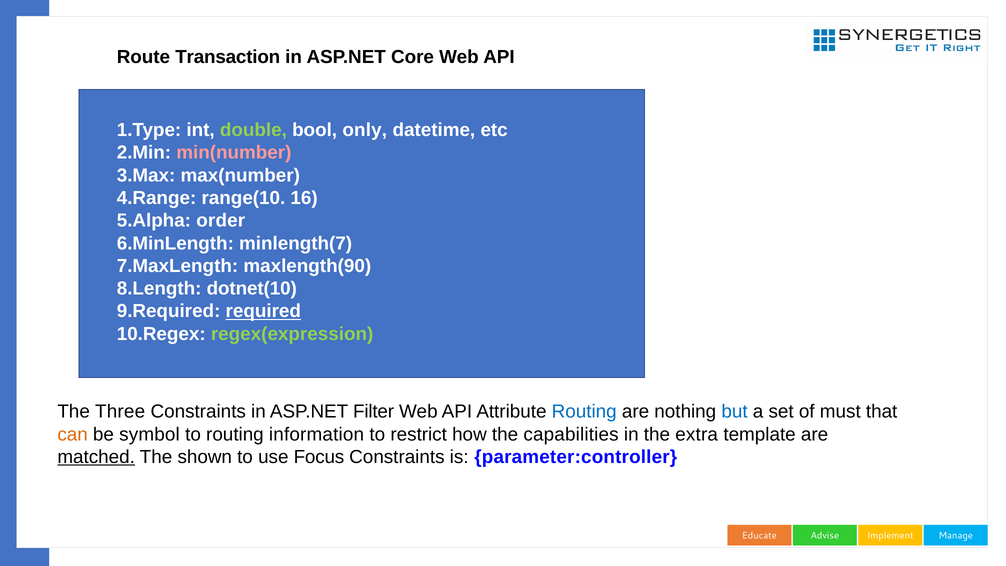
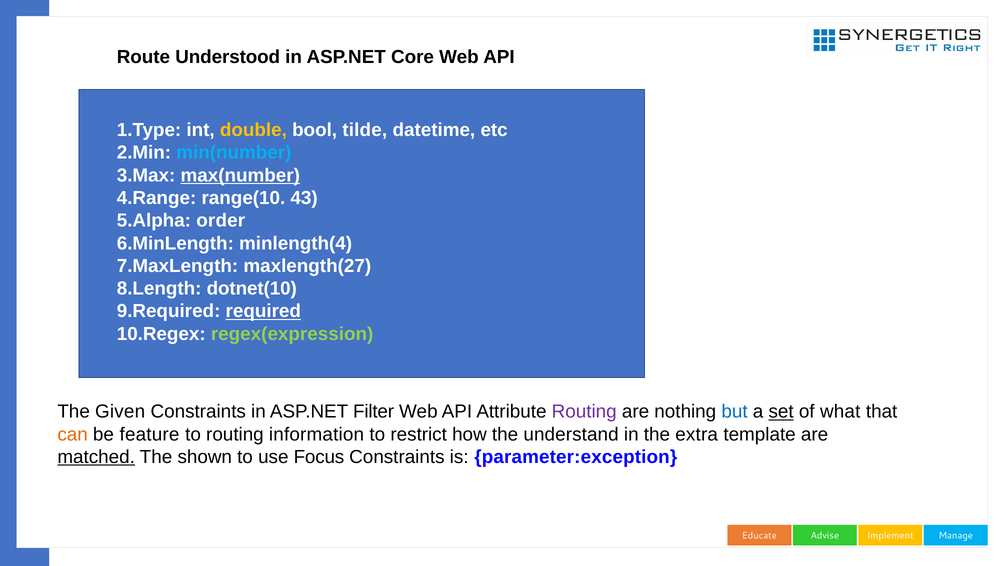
Transaction: Transaction -> Understood
double colour: light green -> yellow
only: only -> tilde
min(number colour: pink -> light blue
max(number underline: none -> present
16: 16 -> 43
minlength(7: minlength(7 -> minlength(4
maxlength(90: maxlength(90 -> maxlength(27
Three: Three -> Given
Routing at (584, 412) colour: blue -> purple
set underline: none -> present
must: must -> what
symbol: symbol -> feature
capabilities: capabilities -> understand
parameter:controller: parameter:controller -> parameter:exception
